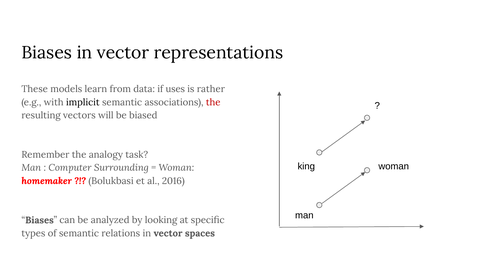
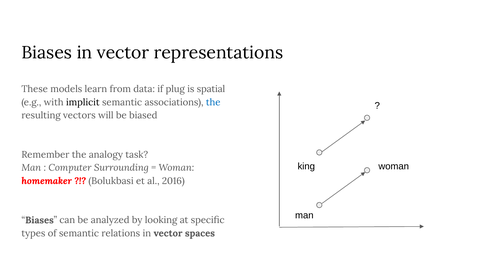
uses: uses -> plug
rather: rather -> spatial
the at (213, 102) colour: red -> blue
